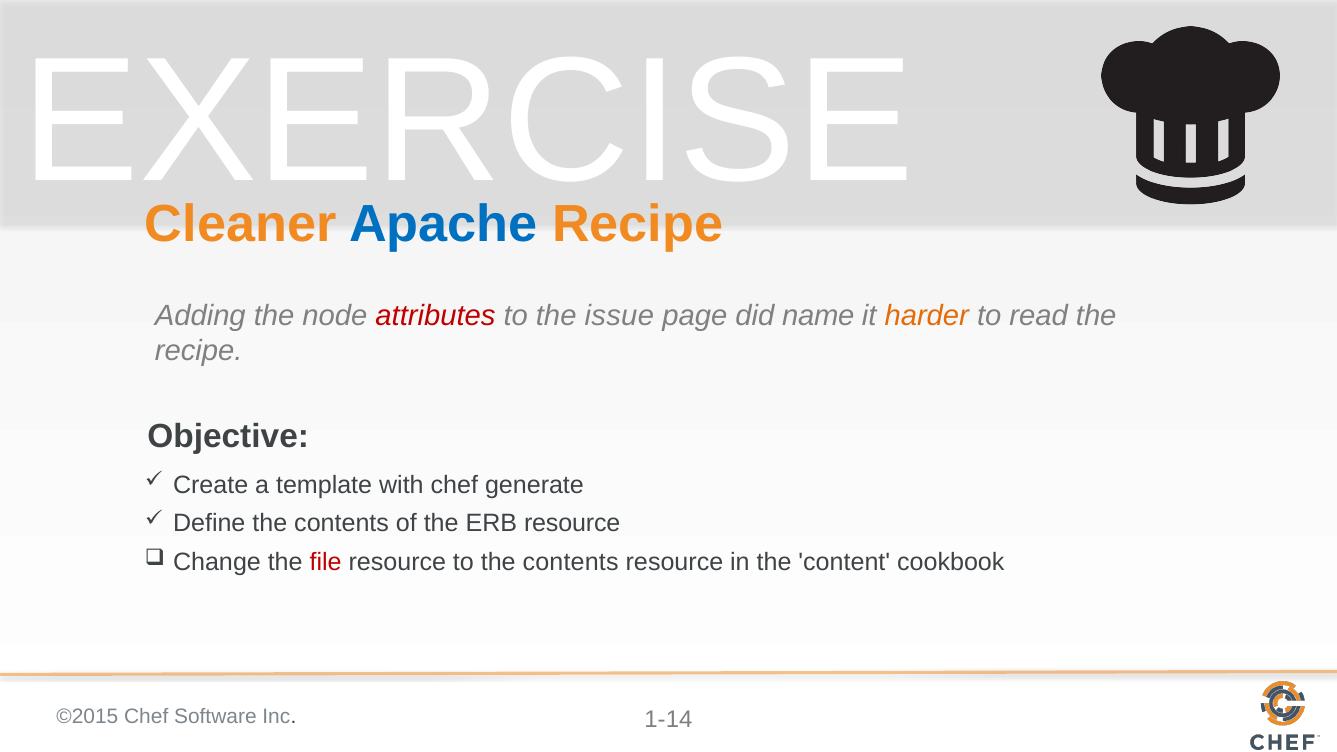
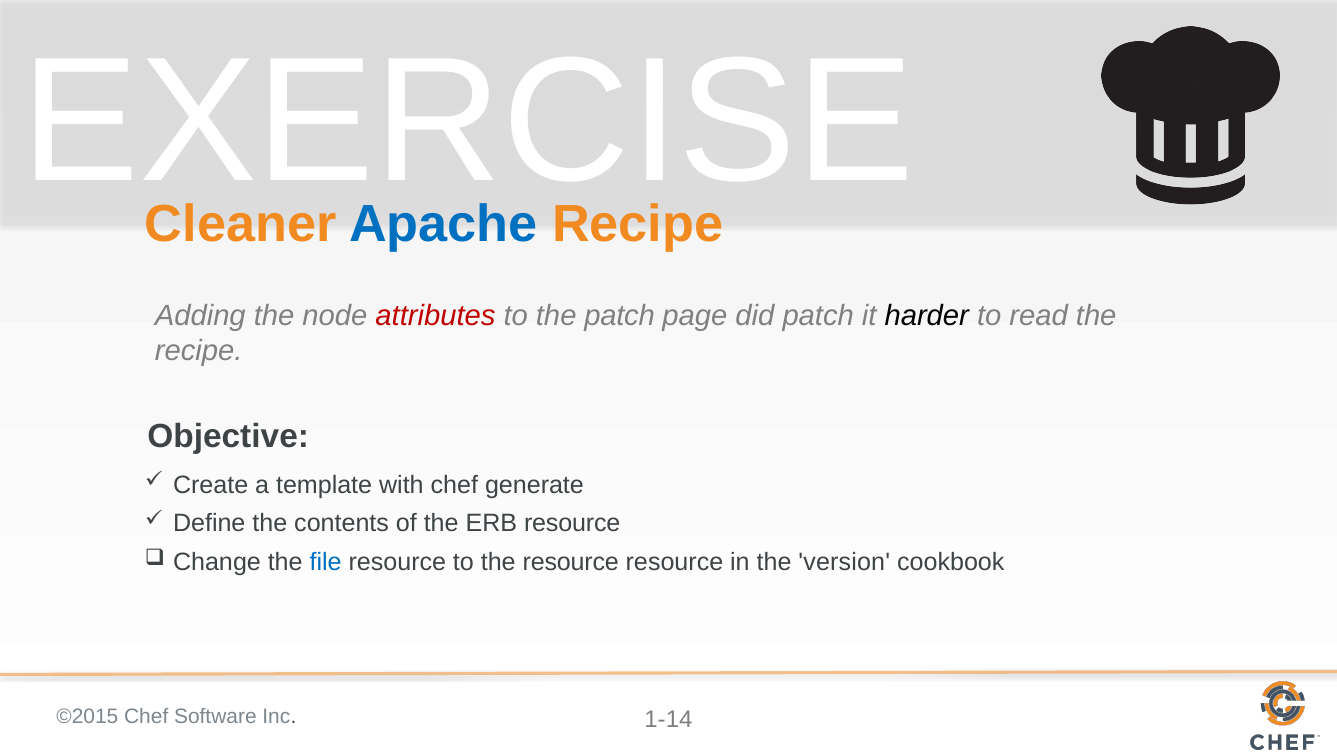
the issue: issue -> patch
did name: name -> patch
harder colour: orange -> black
file colour: red -> blue
to the contents: contents -> resource
content: content -> version
